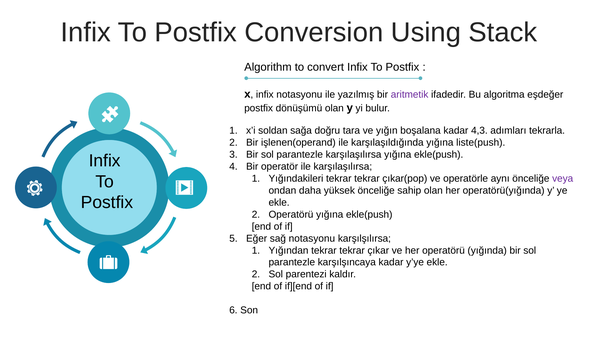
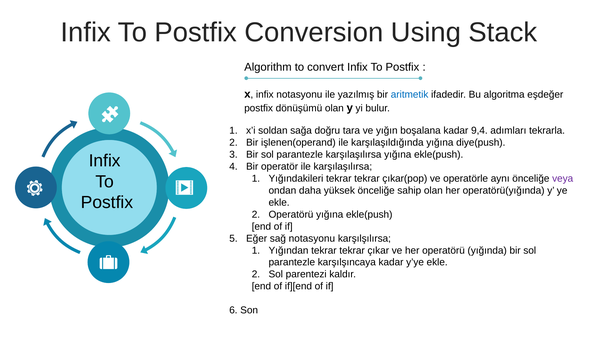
aritmetik colour: purple -> blue
4,3: 4,3 -> 9,4
liste(push: liste(push -> diye(push
